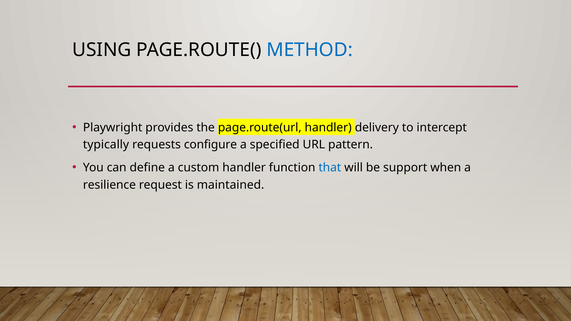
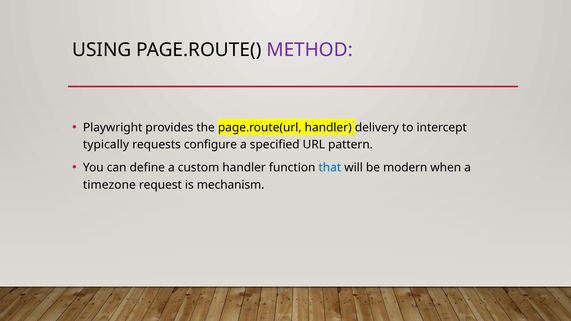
METHOD colour: blue -> purple
support: support -> modern
resilience: resilience -> timezone
maintained: maintained -> mechanism
